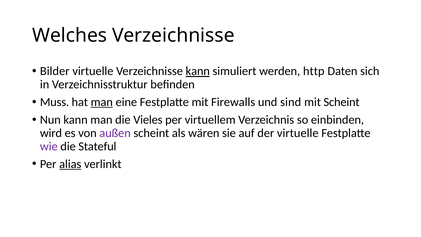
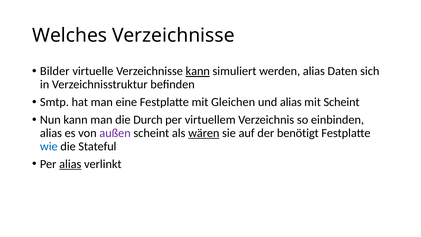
werden http: http -> alias
Muss: Muss -> Smtp
man at (102, 102) underline: present -> none
Firewalls: Firewalls -> Gleichen
und sind: sind -> alias
Vieles: Vieles -> Durch
wird at (51, 133): wird -> alias
wären underline: none -> present
der virtuelle: virtuelle -> benötigt
wie colour: purple -> blue
